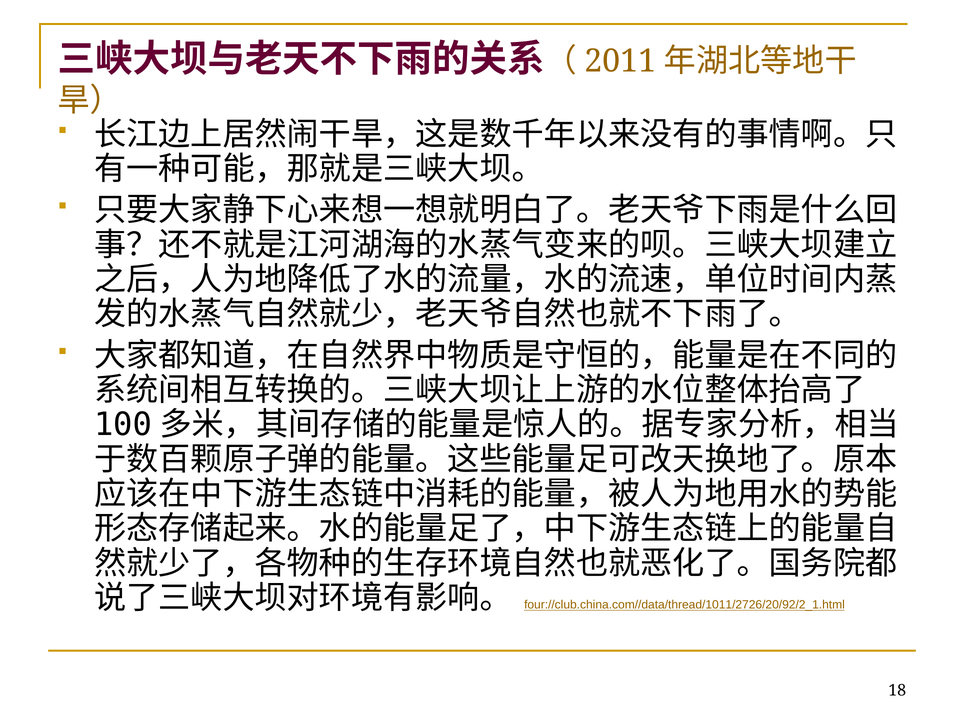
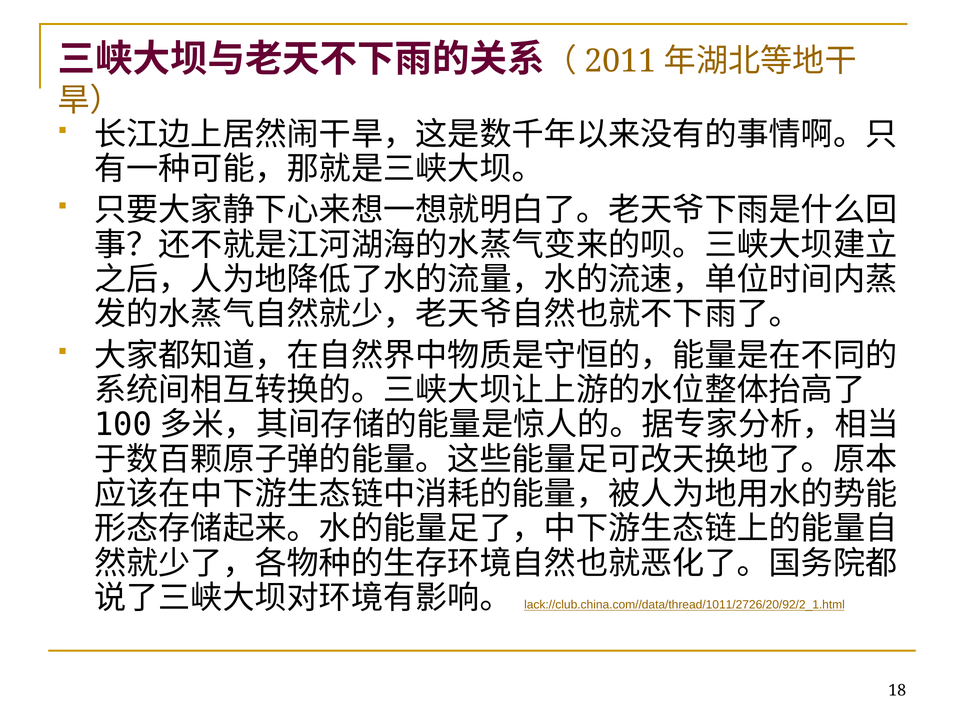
four://club.china.com//data/thread/1011/2726/20/92/2_1.html: four://club.china.com//data/thread/1011/2726/20/92/2_1.html -> lack://club.china.com//data/thread/1011/2726/20/92/2_1.html
